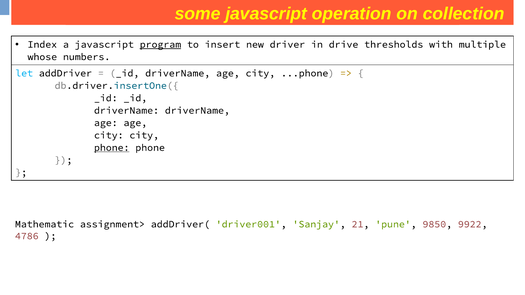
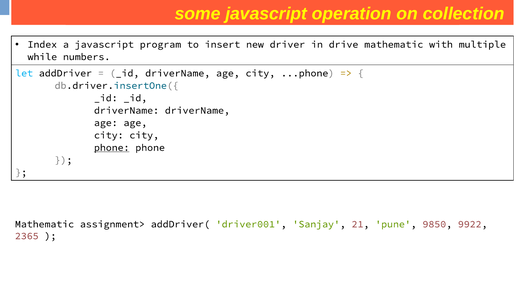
program underline: present -> none
drive thresholds: thresholds -> mathematic
whose: whose -> while
4786: 4786 -> 2365
